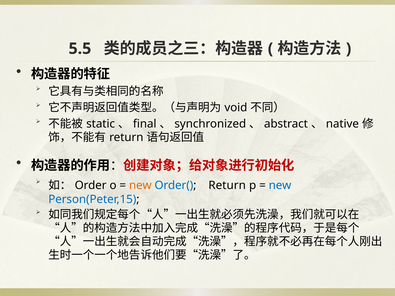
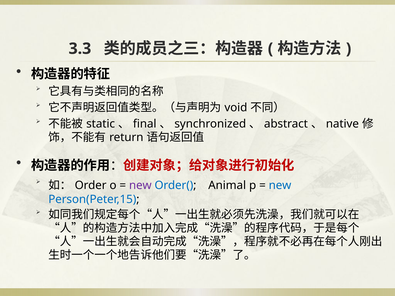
5.5: 5.5 -> 3.3
new at (140, 185) colour: orange -> purple
Order( Return: Return -> Animal
